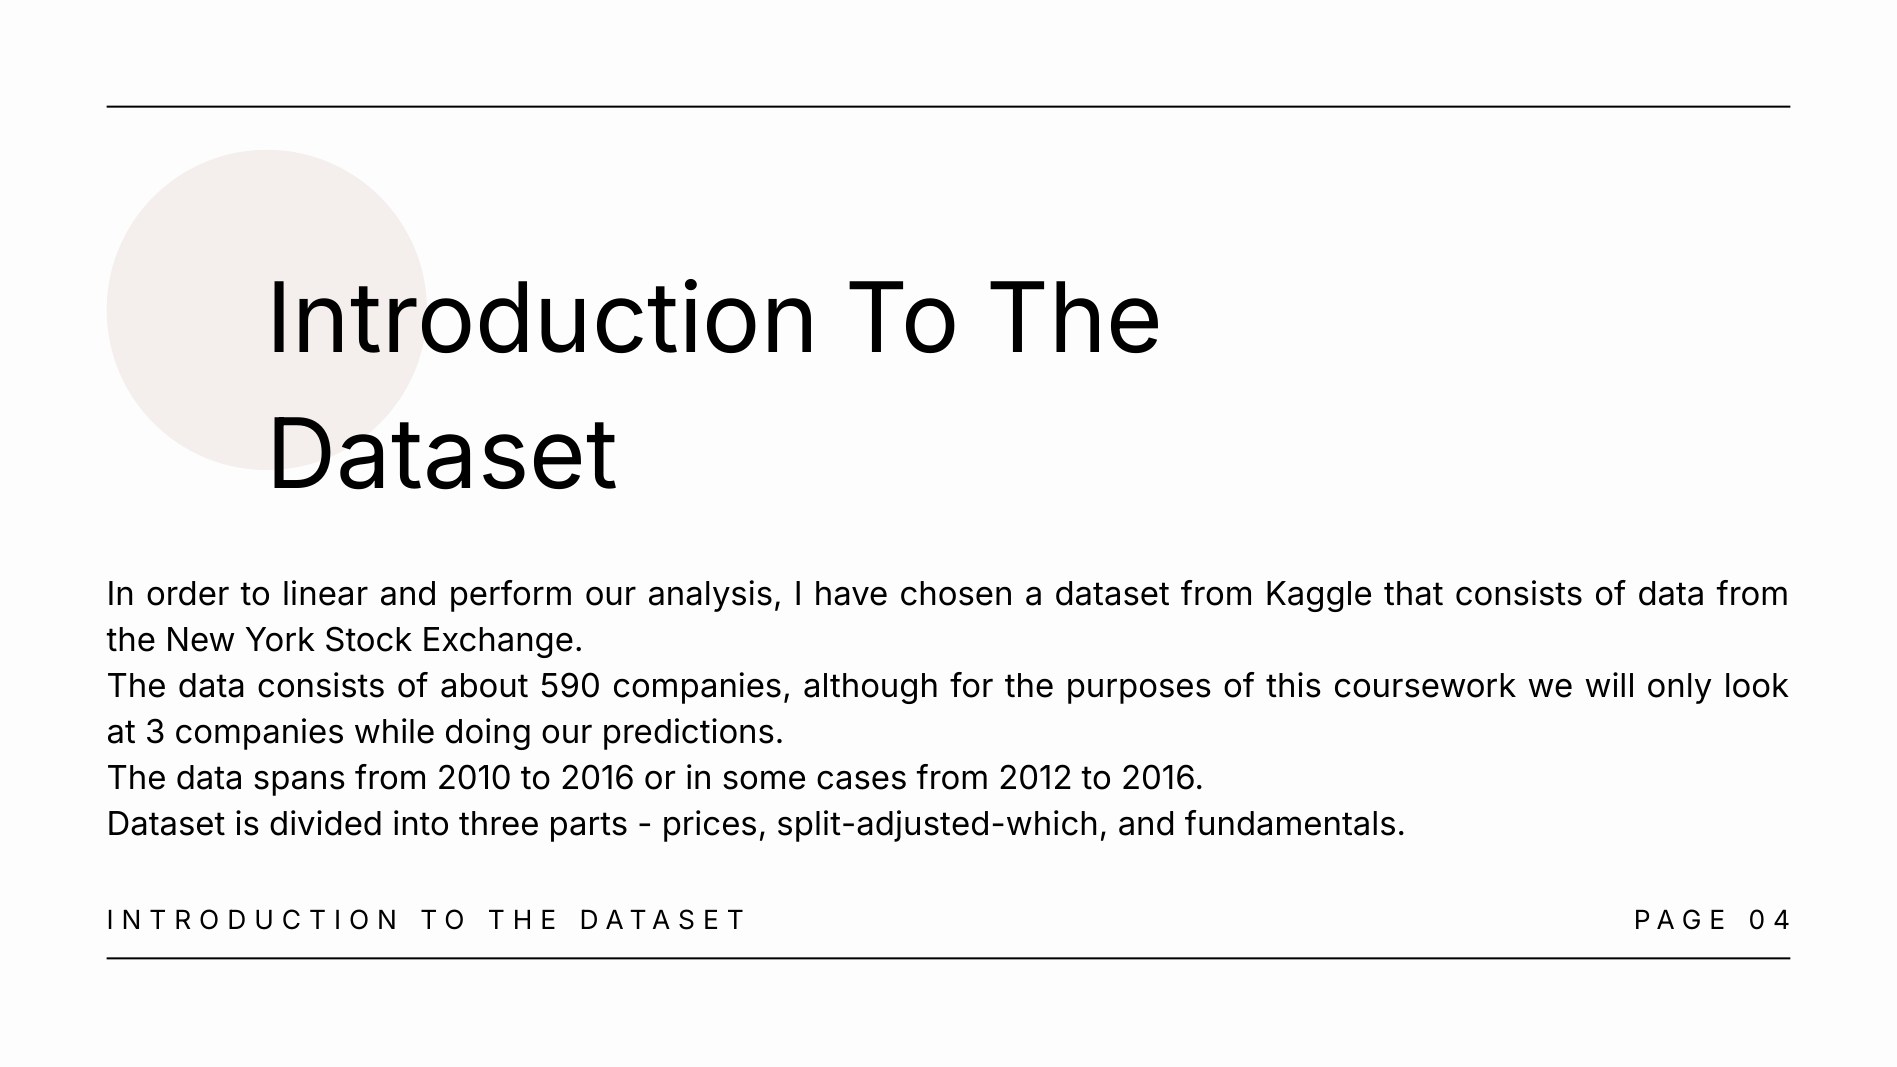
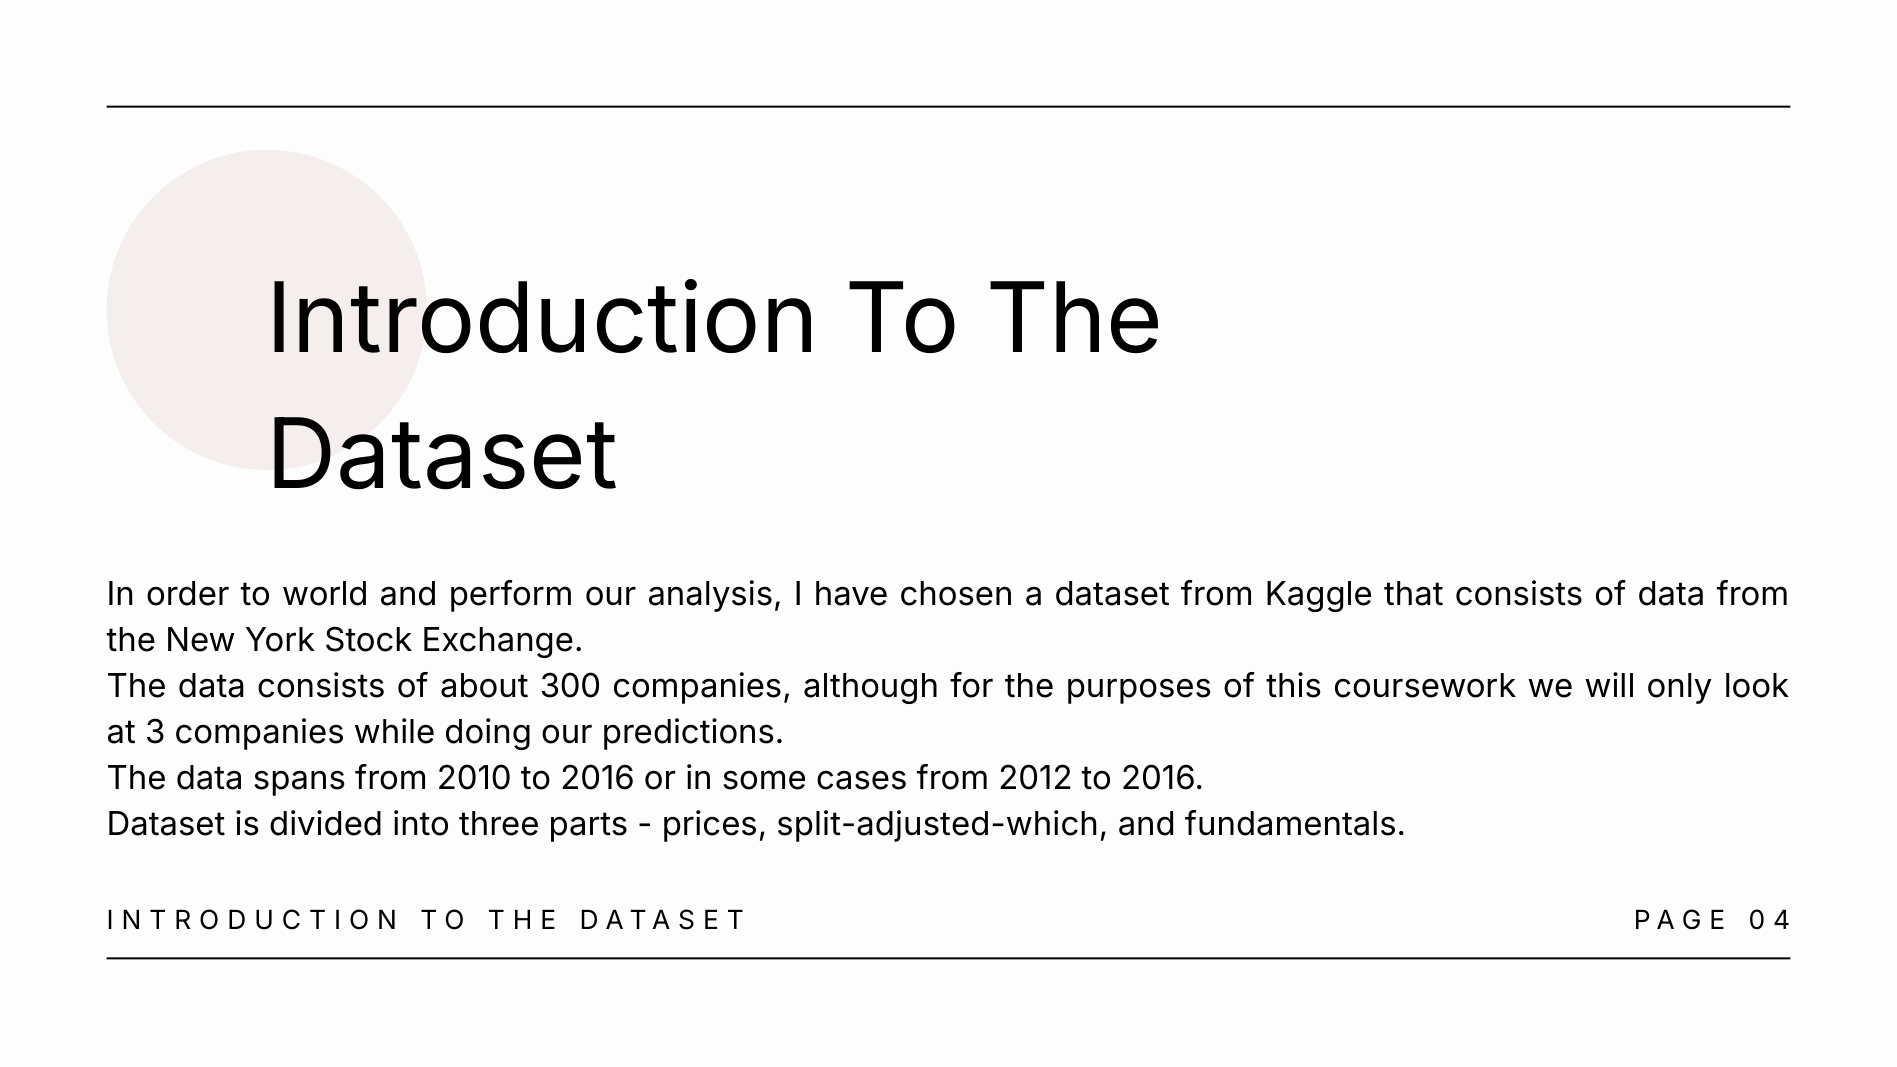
linear: linear -> world
590: 590 -> 300
